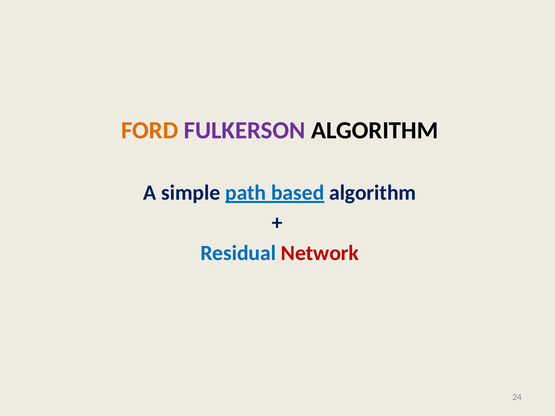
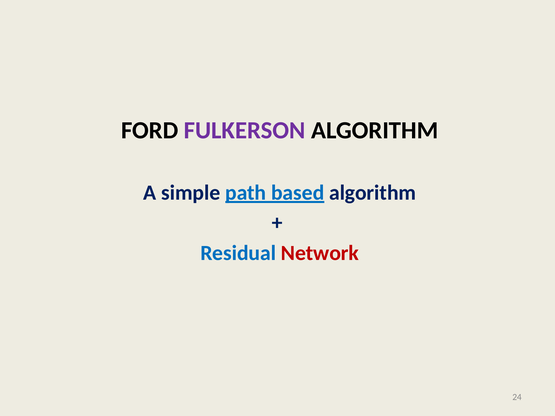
FORD colour: orange -> black
